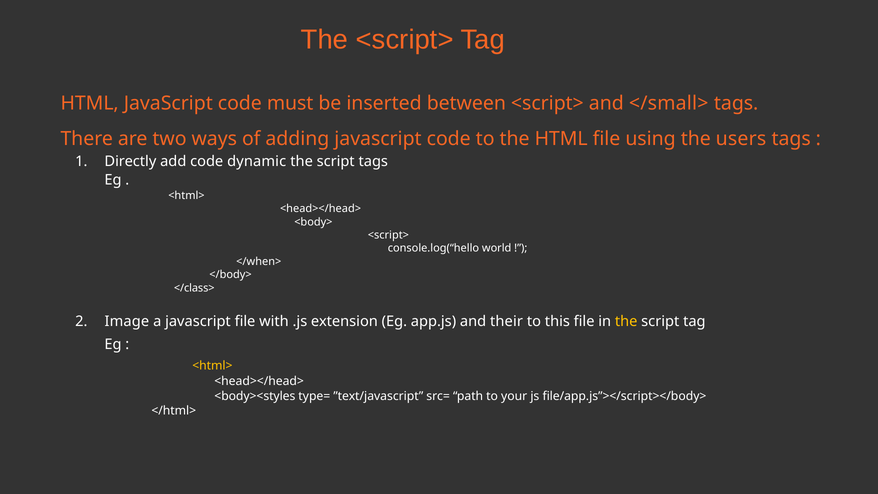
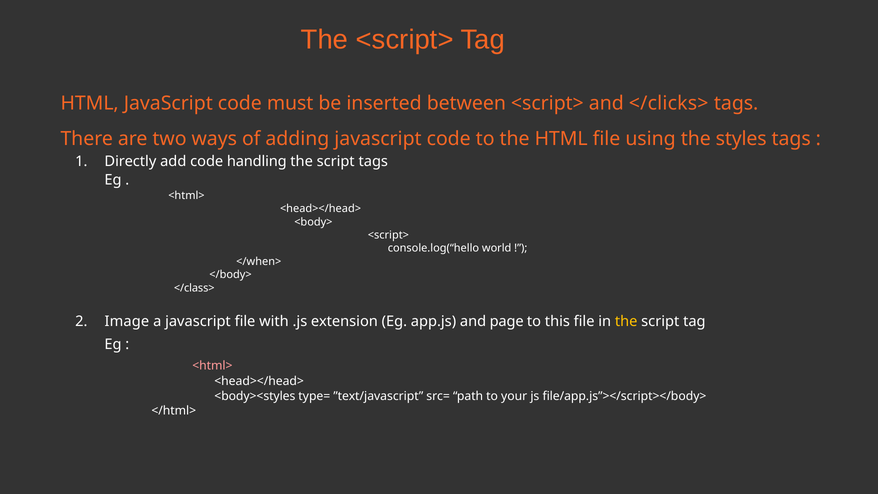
</small>: </small> -> </clicks>
users: users -> styles
dynamic: dynamic -> handling
their: their -> page
<html> at (212, 366) colour: yellow -> pink
